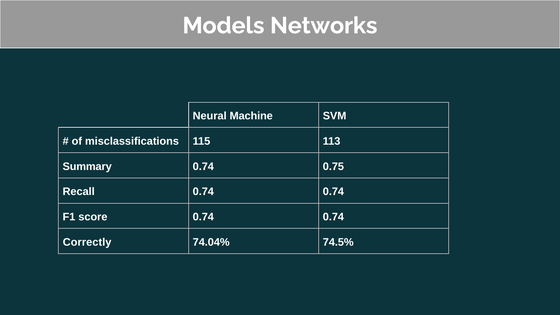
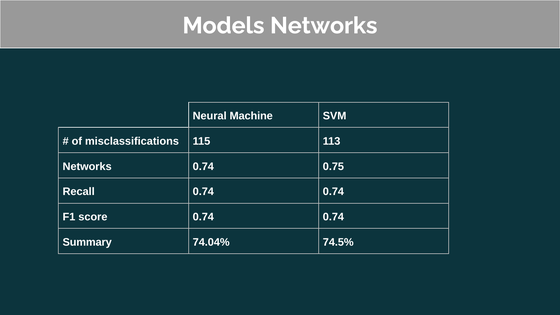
Summary at (87, 166): Summary -> Networks
Correctly: Correctly -> Summary
